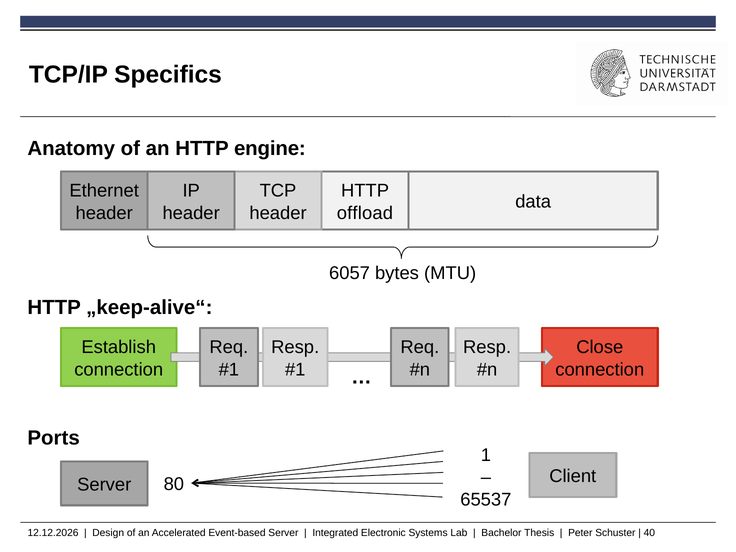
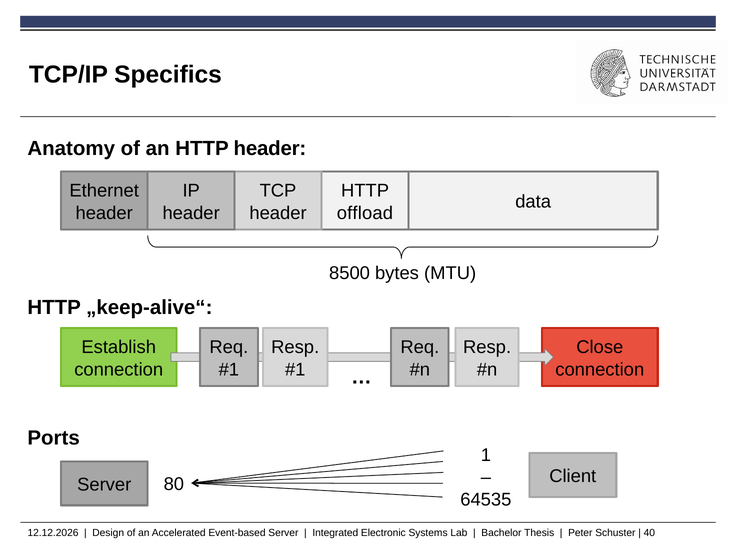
HTTP engine: engine -> header
6057: 6057 -> 8500
65537: 65537 -> 64535
